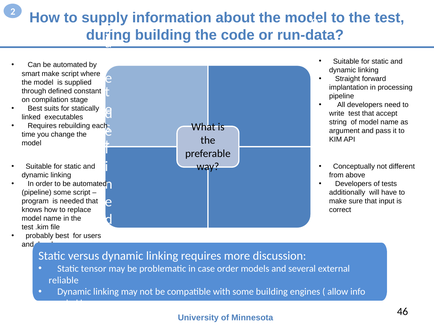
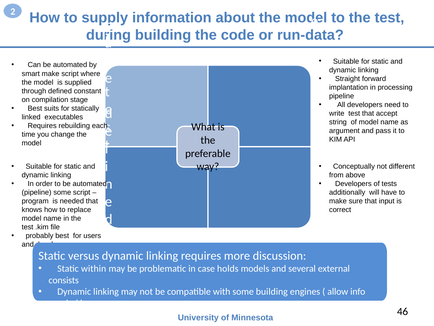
tensor: tensor -> within
case order: order -> holds
reliable: reliable -> consists
